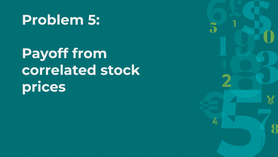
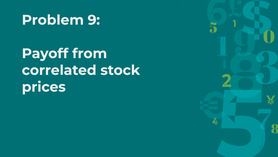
5: 5 -> 9
